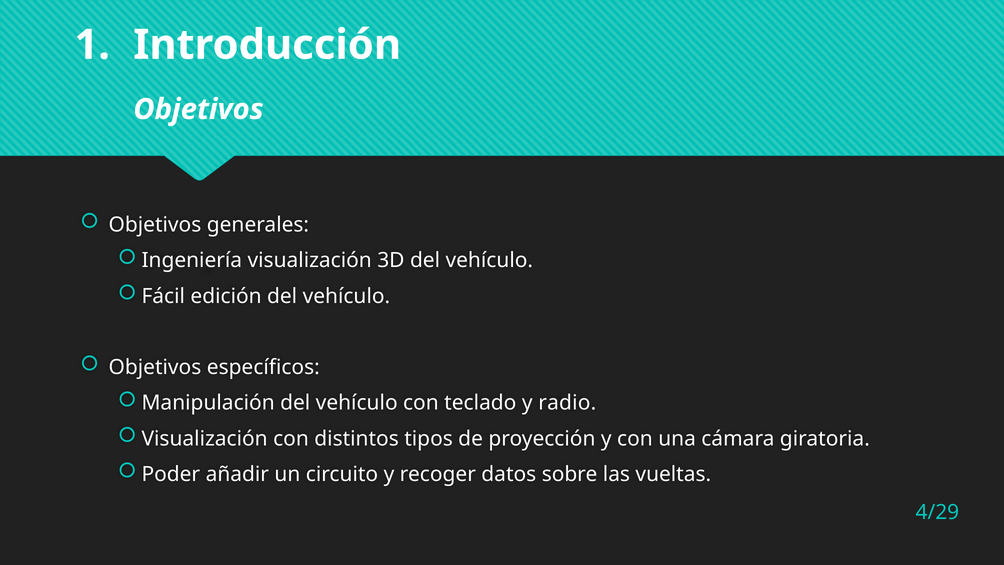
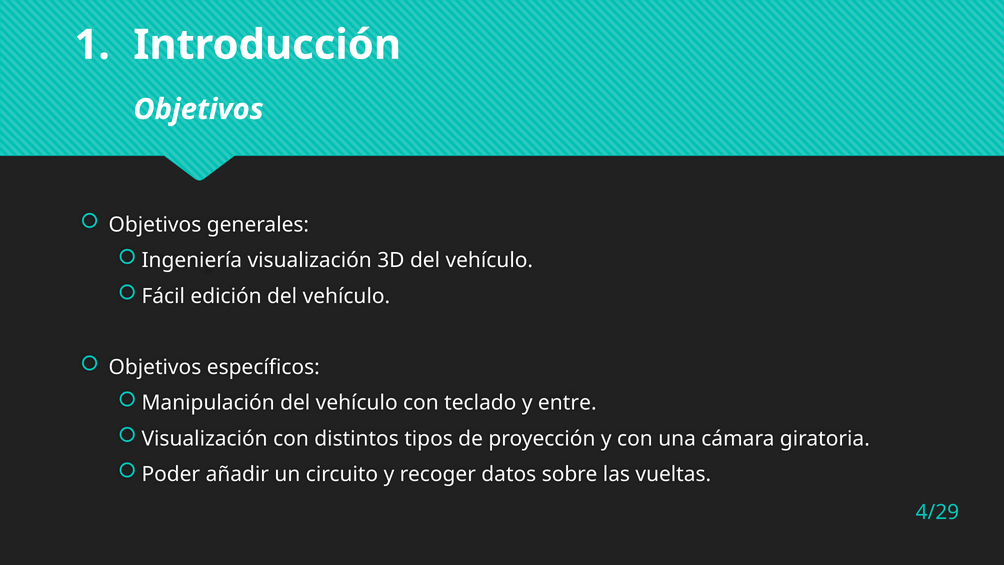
radio: radio -> entre
